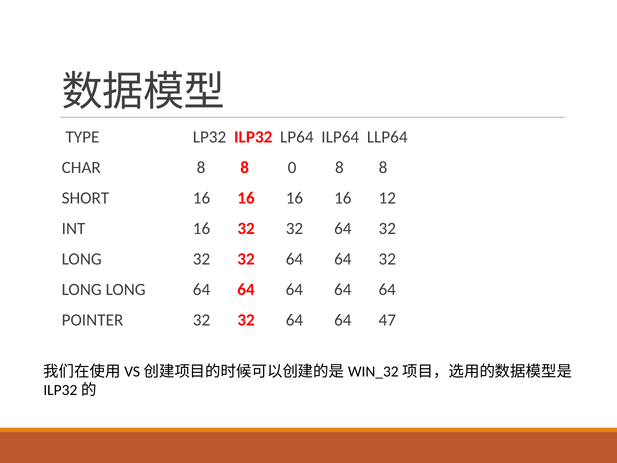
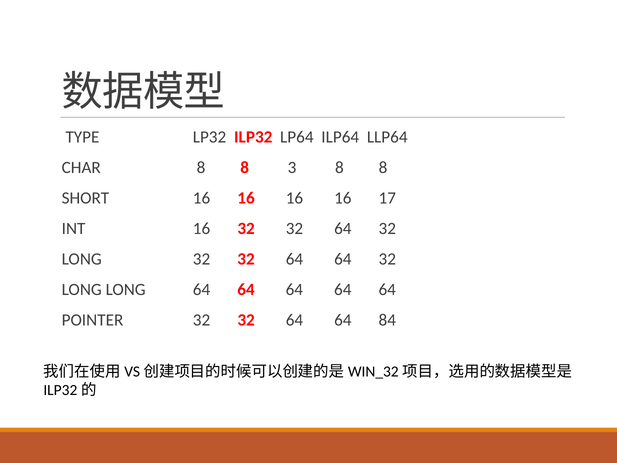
0: 0 -> 3
12: 12 -> 17
47: 47 -> 84
